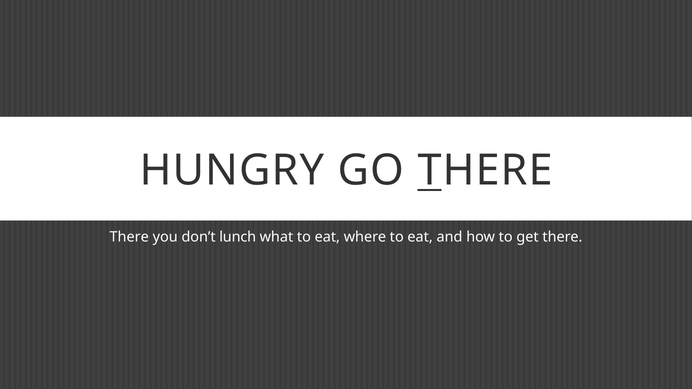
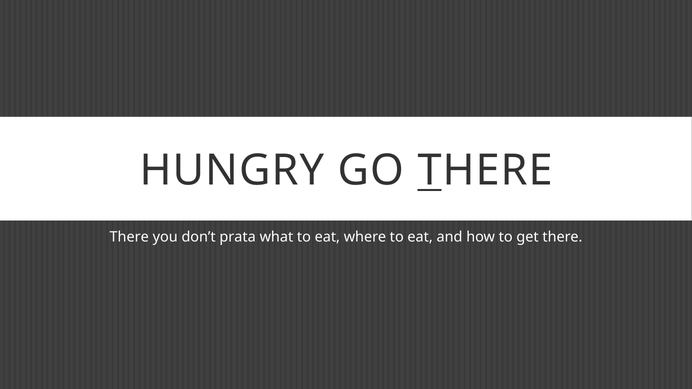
lunch: lunch -> prata
